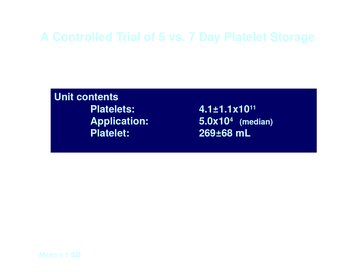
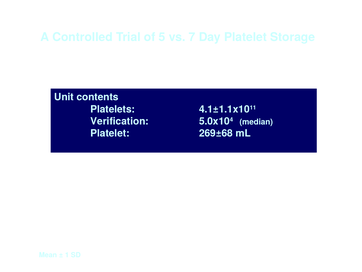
Application: Application -> Verification
